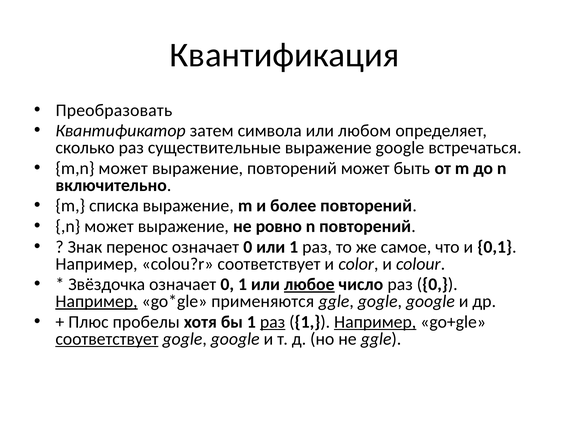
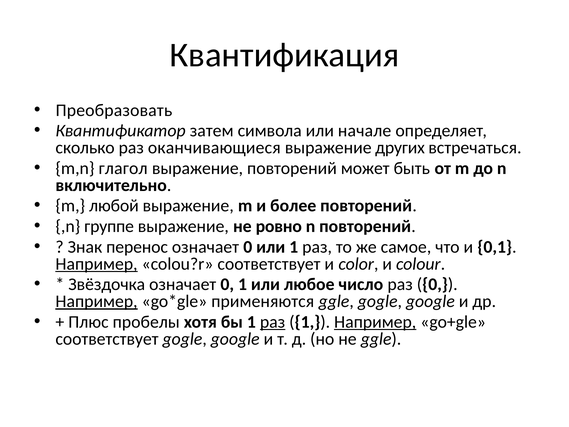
любом: любом -> начале
существительные: существительные -> оканчивающиеся
выражение google: google -> других
m,n может: может -> глагол
списка: списка -> любой
,n может: может -> группе
Например at (97, 264) underline: none -> present
любое underline: present -> none
соответствует at (107, 339) underline: present -> none
